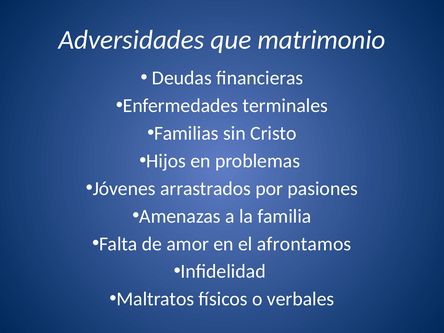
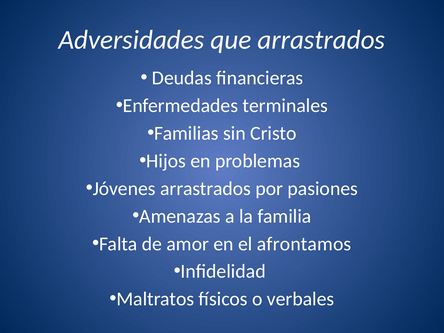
que matrimonio: matrimonio -> arrastrados
